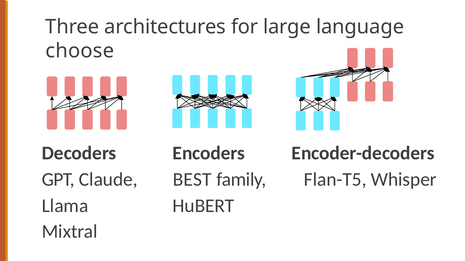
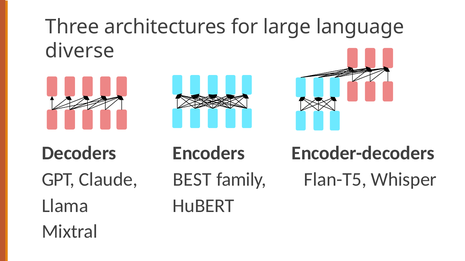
choose: choose -> diverse
